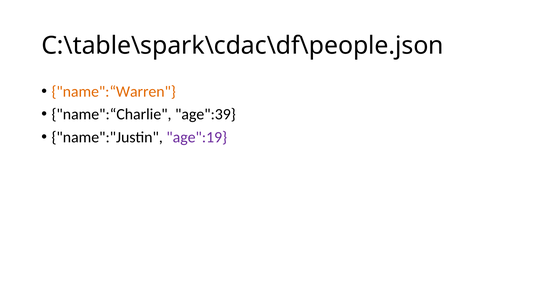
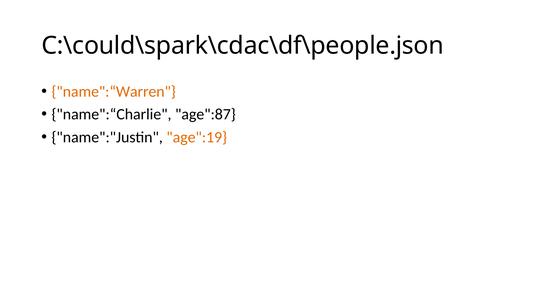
C:\table\spark\cdac\df\people.json: C:\table\spark\cdac\df\people.json -> C:\could\spark\cdac\df\people.json
age":39: age":39 -> age":87
age":19 colour: purple -> orange
